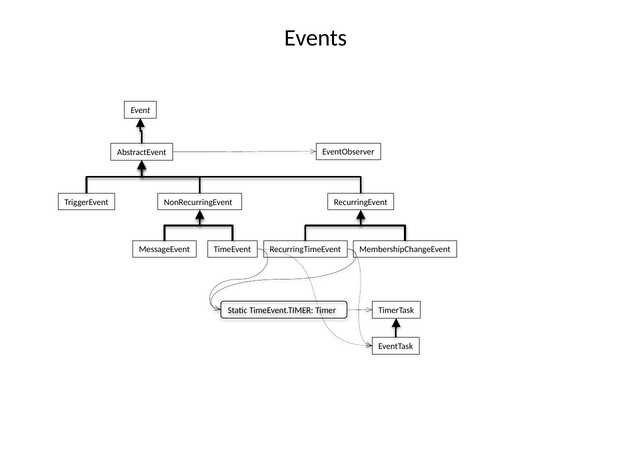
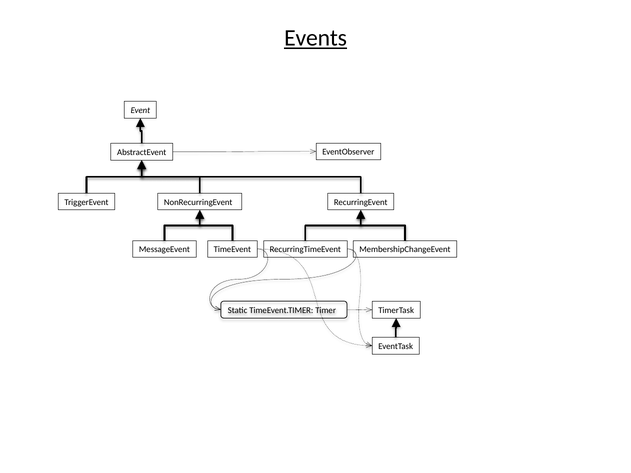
Events underline: none -> present
